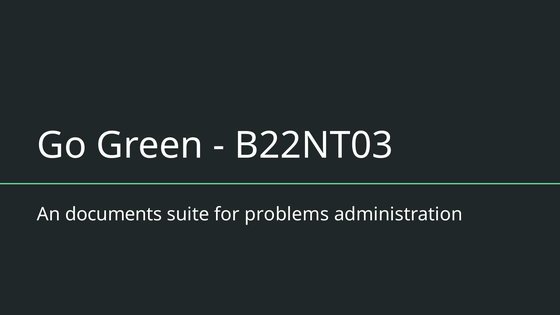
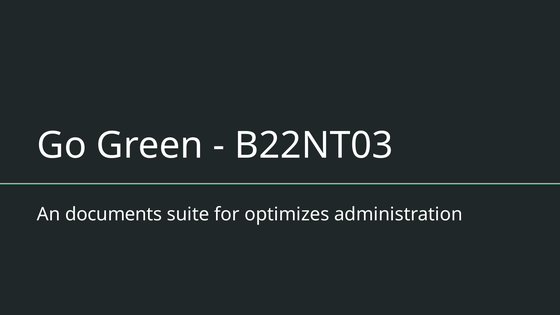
problems: problems -> optimizes
